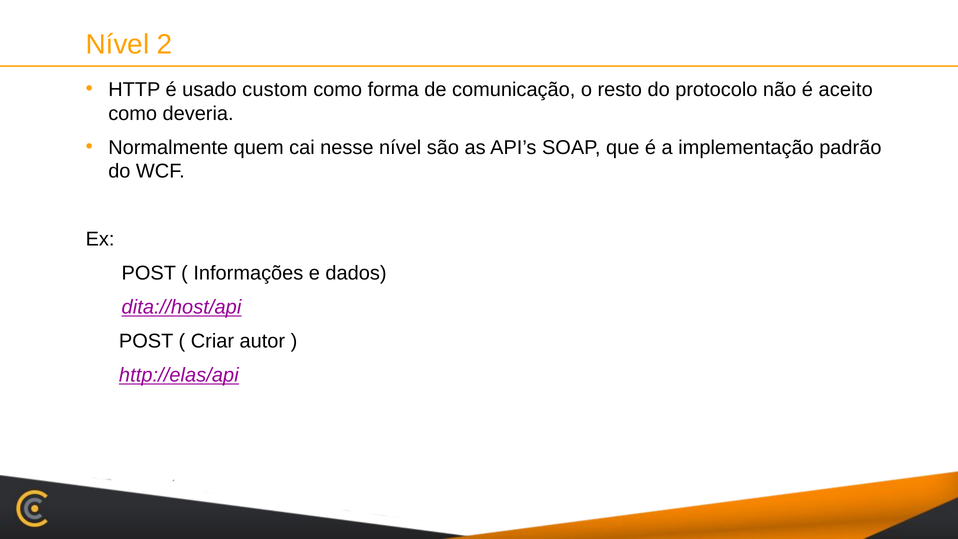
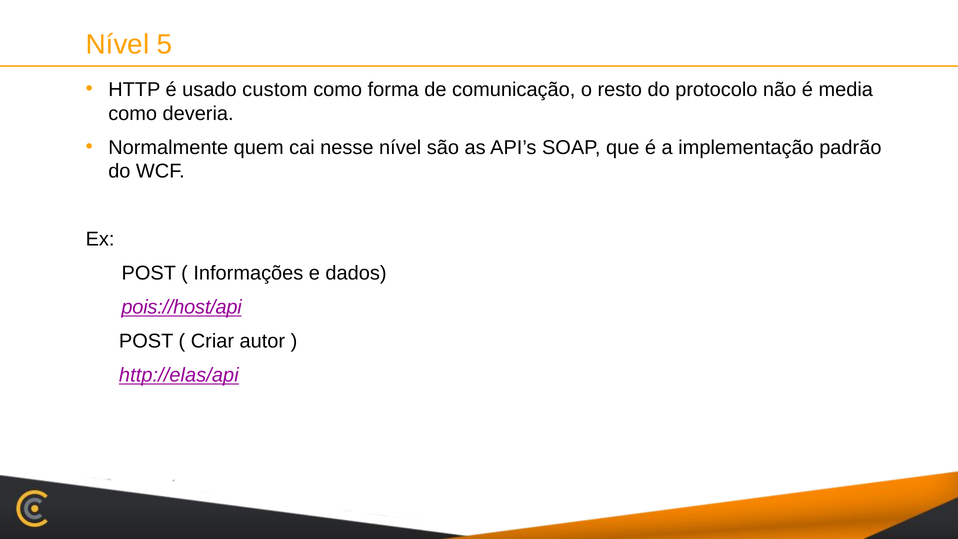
2: 2 -> 5
aceito: aceito -> media
dita://host/api: dita://host/api -> pois://host/api
